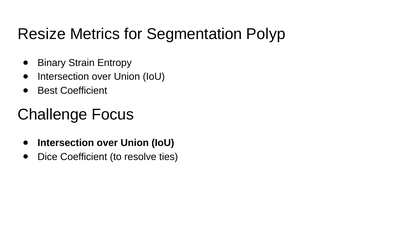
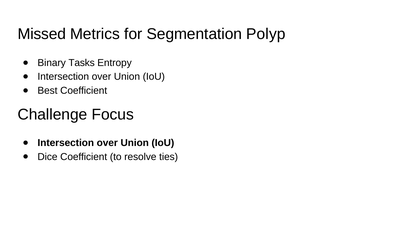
Resize: Resize -> Missed
Strain: Strain -> Tasks
